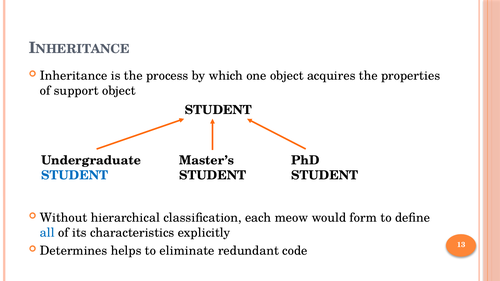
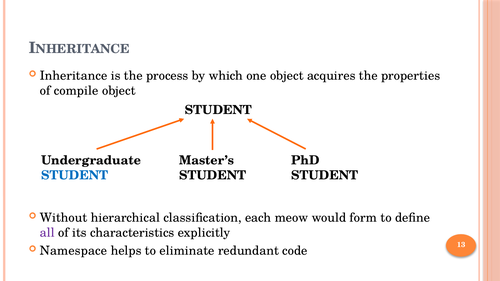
support: support -> compile
all colour: blue -> purple
Determines: Determines -> Namespace
